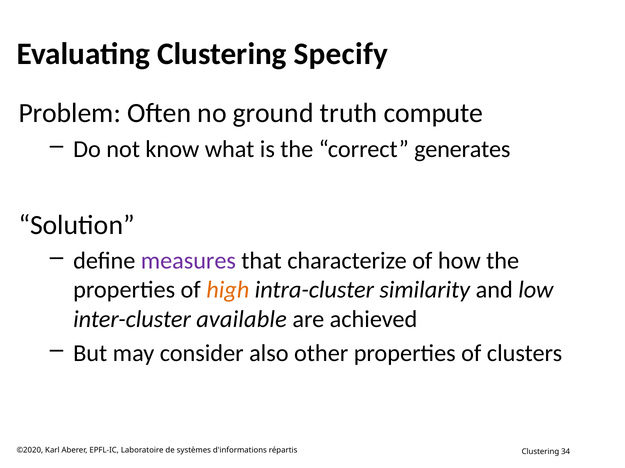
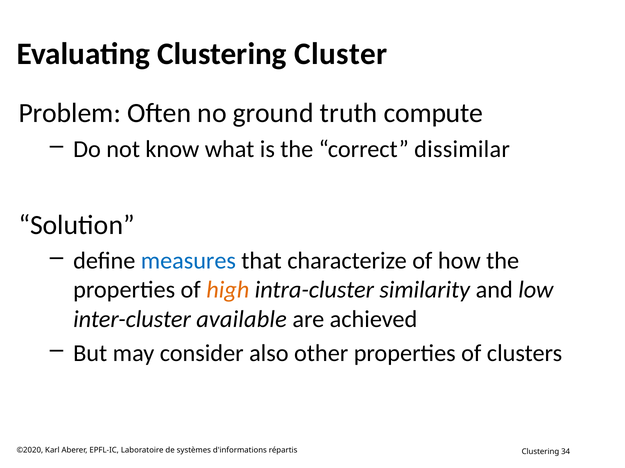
Specify: Specify -> Cluster
generates: generates -> dissimilar
measures colour: purple -> blue
